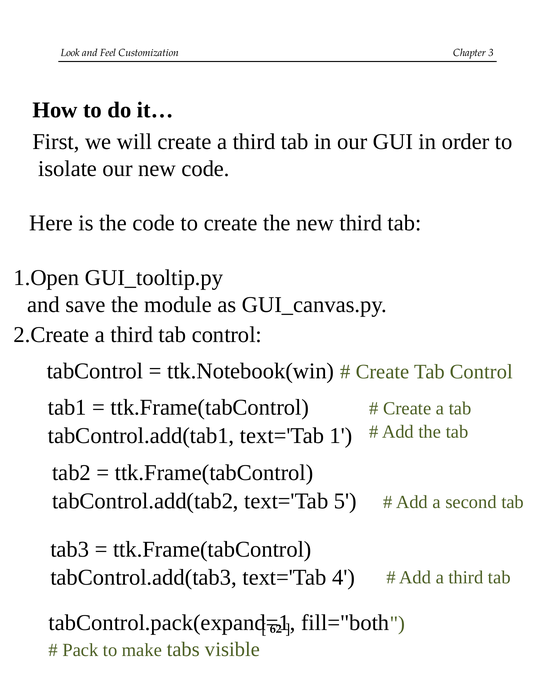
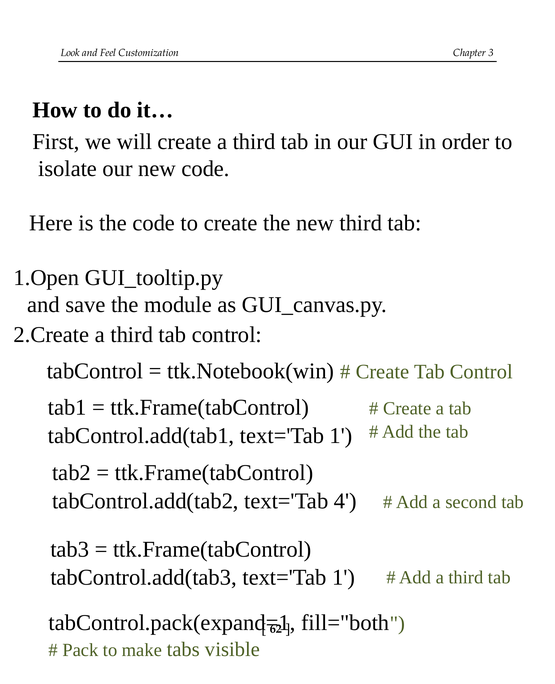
5: 5 -> 4
tabControl.add(tab3 text='Tab 4: 4 -> 1
